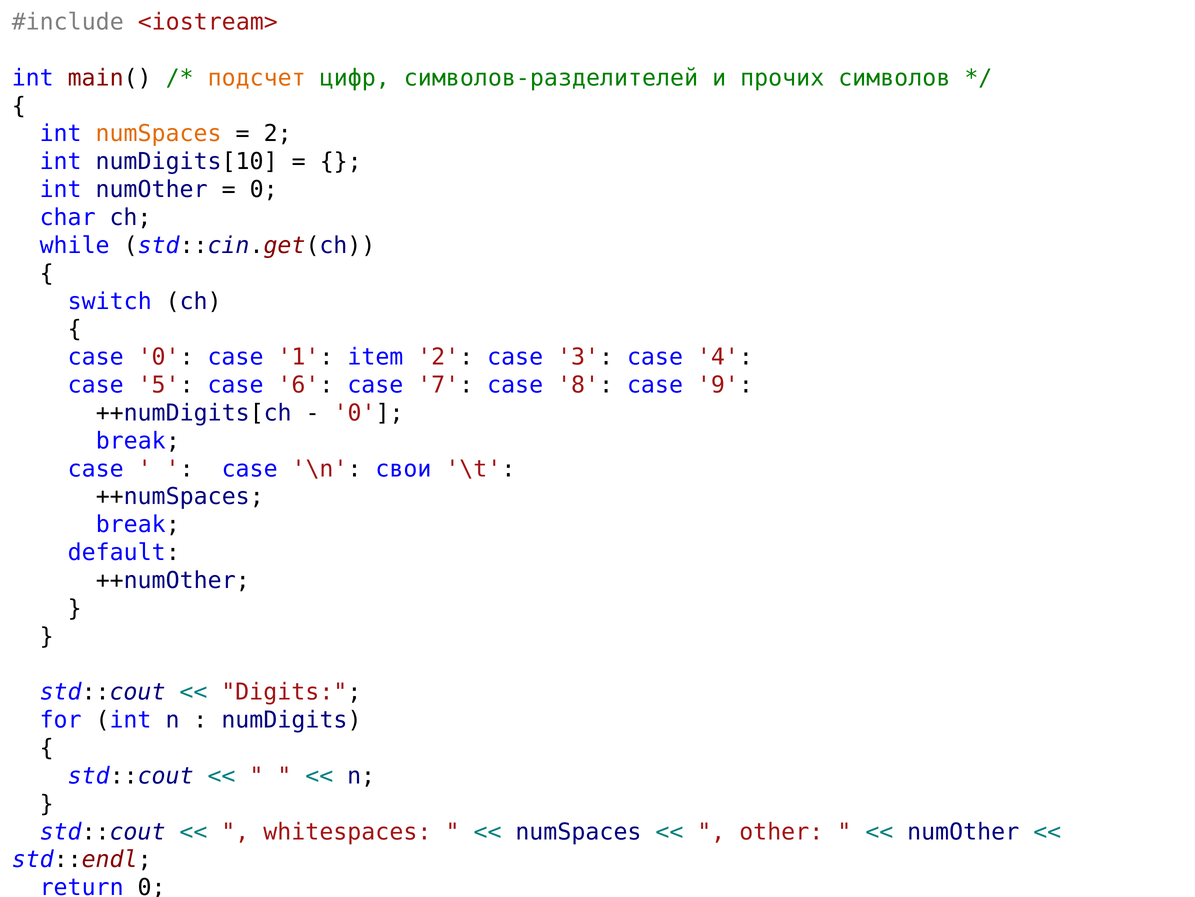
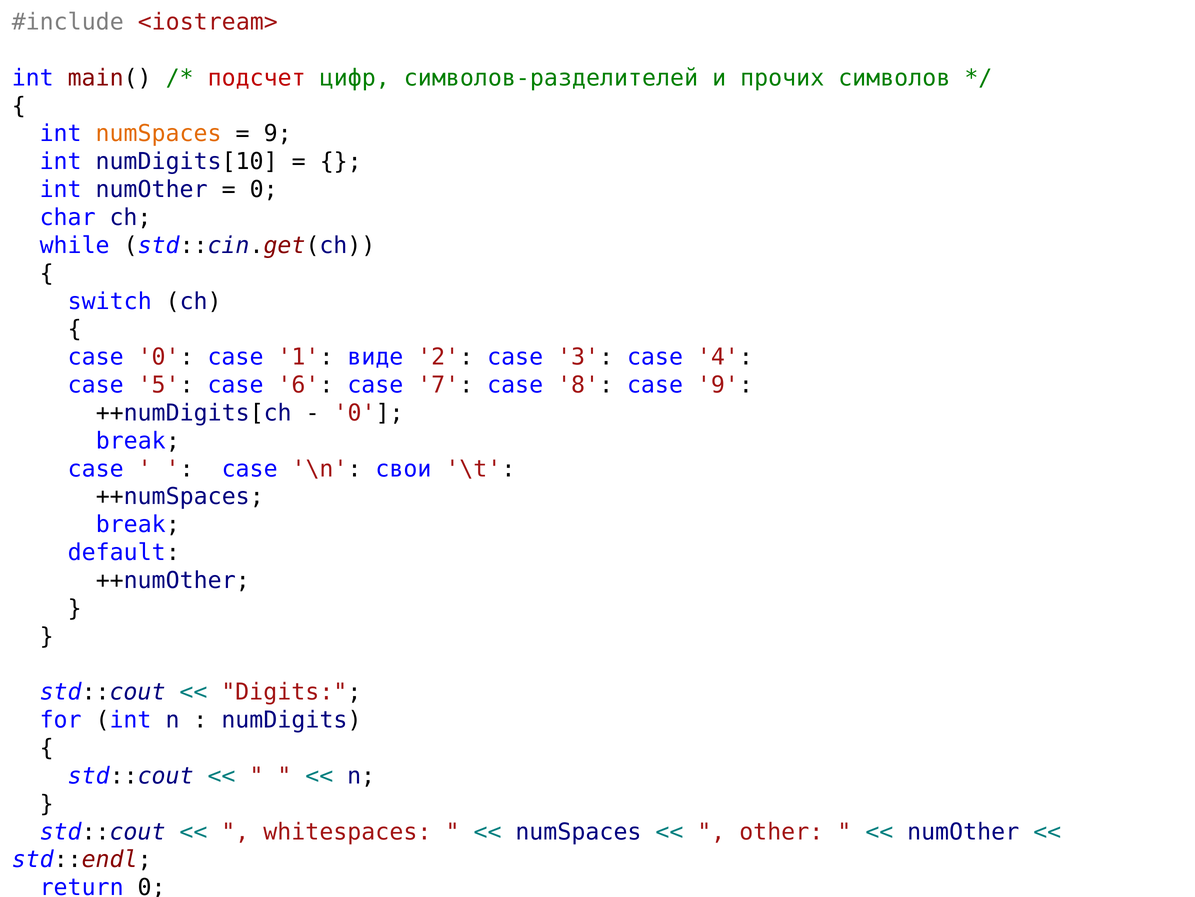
подсчет colour: orange -> red
2 at (278, 134): 2 -> 9
item: item -> виде
